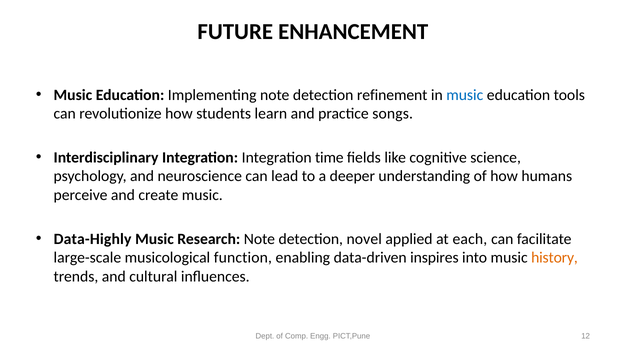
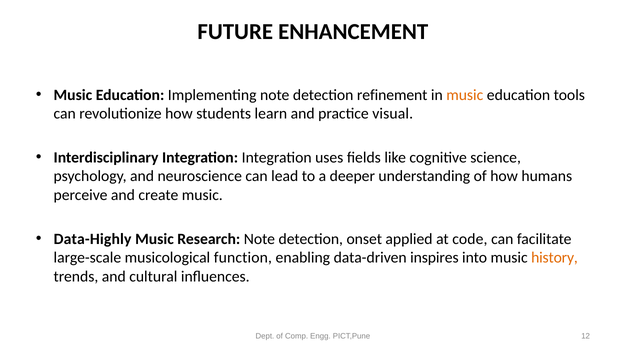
music at (465, 95) colour: blue -> orange
songs: songs -> visual
time: time -> uses
novel: novel -> onset
each: each -> code
